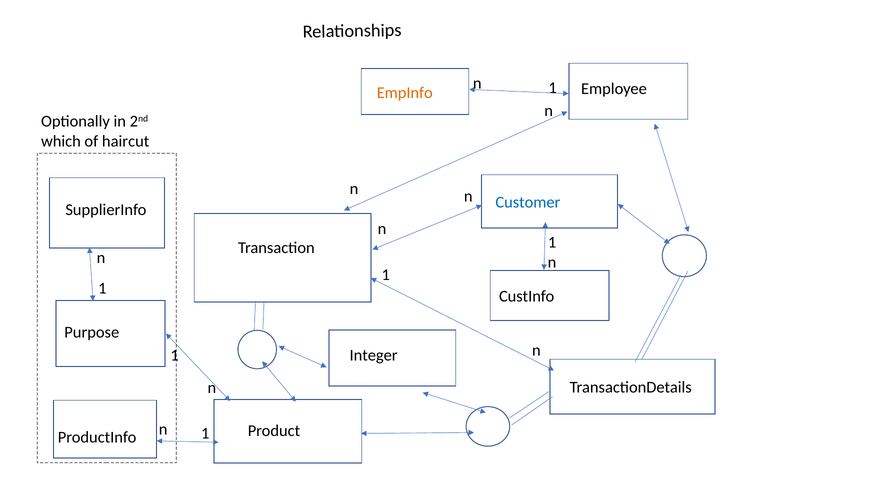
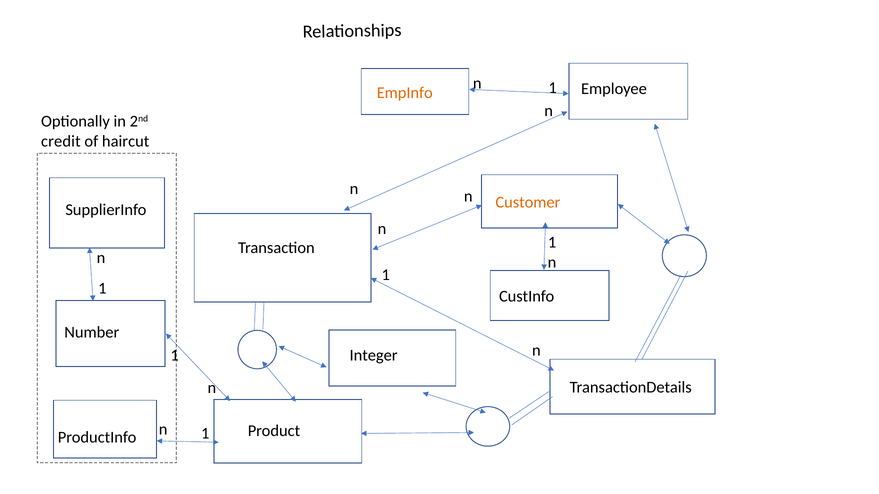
which: which -> credit
Customer colour: blue -> orange
Purpose: Purpose -> Number
